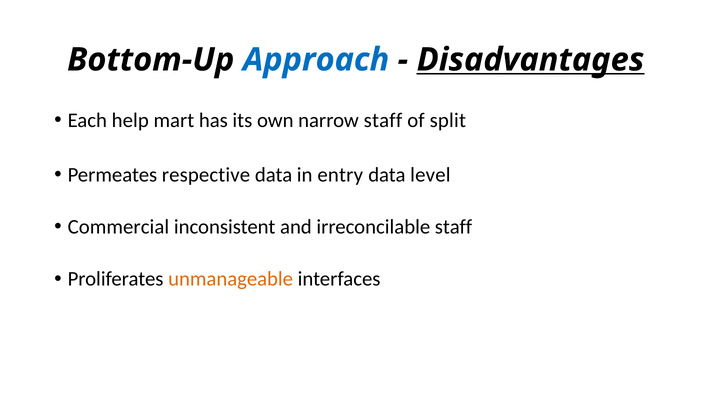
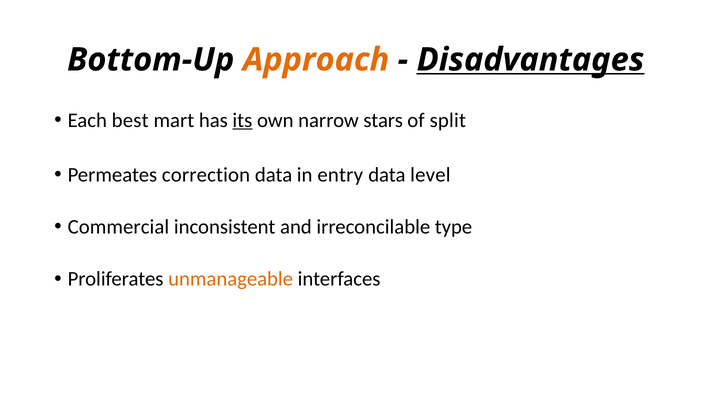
Approach colour: blue -> orange
help: help -> best
its underline: none -> present
narrow staff: staff -> stars
respective: respective -> correction
irreconcilable staff: staff -> type
